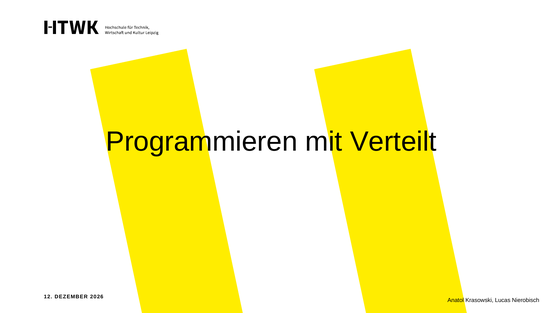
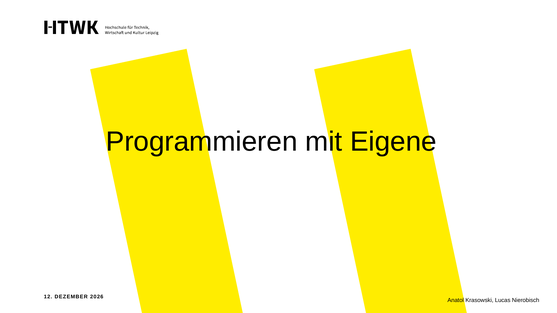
Verteilt: Verteilt -> Eigene
